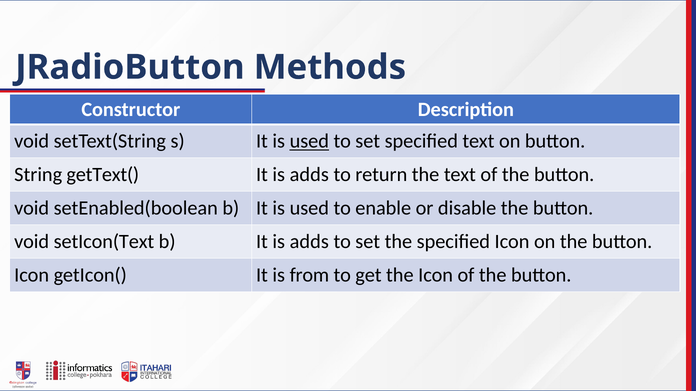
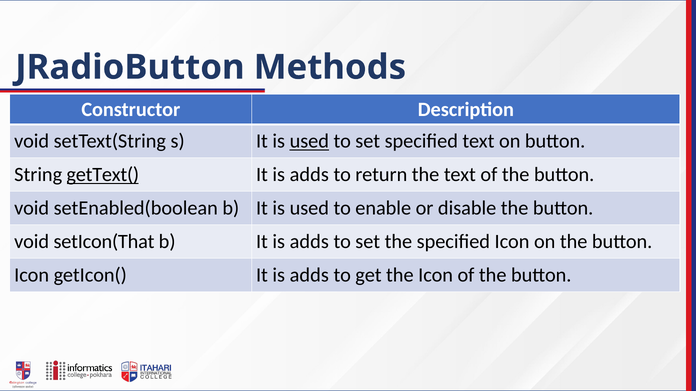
getText( underline: none -> present
setIcon(Text: setIcon(Text -> setIcon(That
getIcon( It is from: from -> adds
